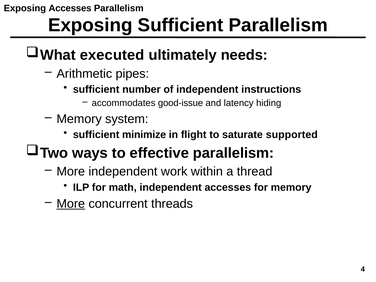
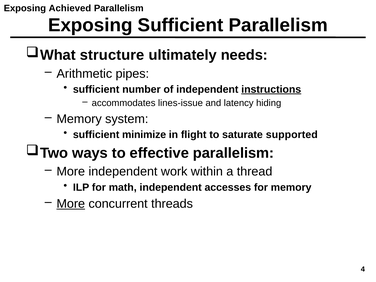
Exposing Accesses: Accesses -> Achieved
executed: executed -> structure
instructions underline: none -> present
good-issue: good-issue -> lines-issue
